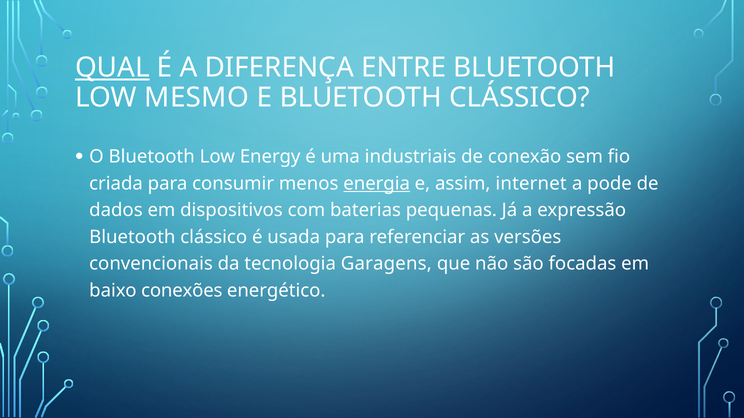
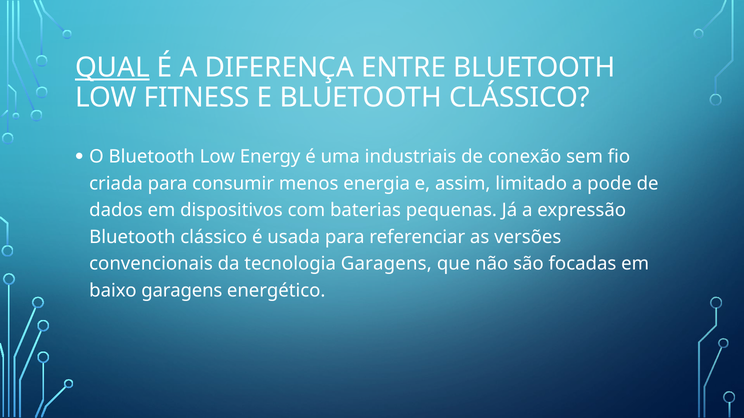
MESMO: MESMO -> FITNESS
energia underline: present -> none
internet: internet -> limitado
baixo conexões: conexões -> garagens
